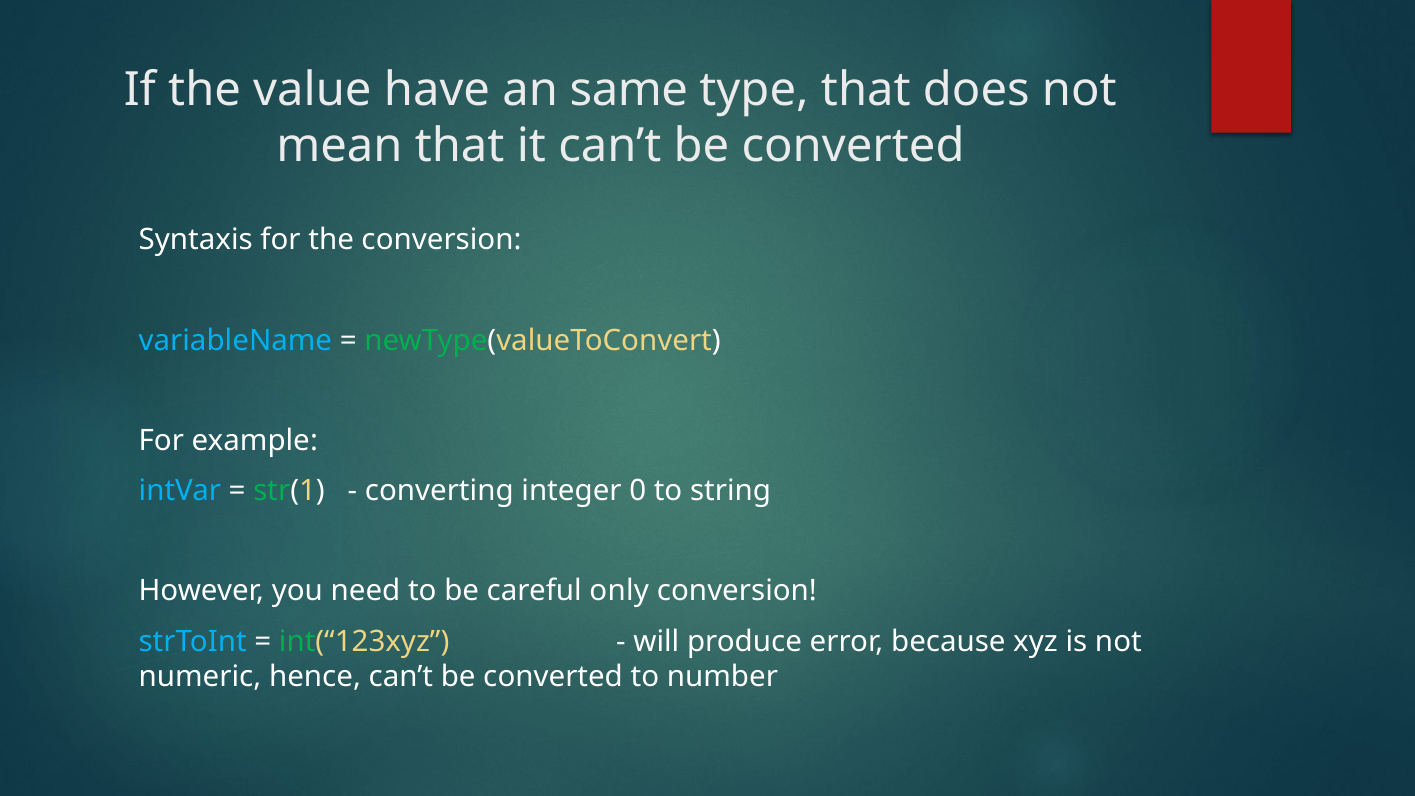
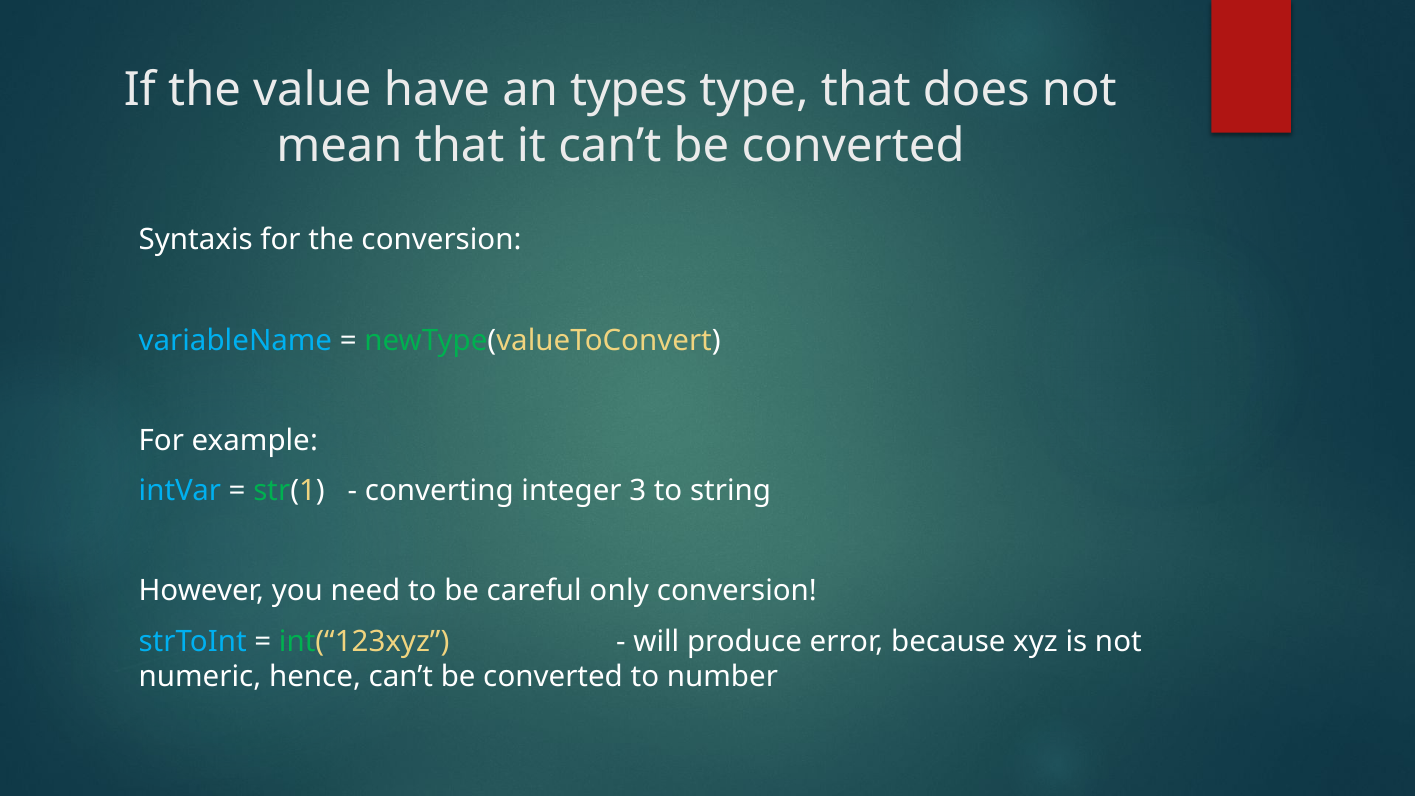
same: same -> types
0: 0 -> 3
